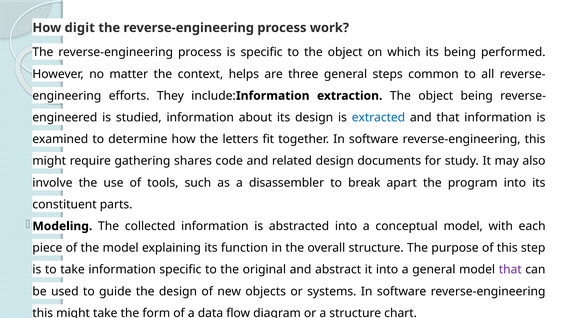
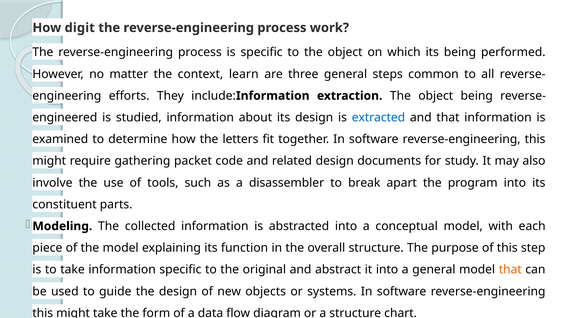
helps: helps -> learn
shares: shares -> packet
that at (510, 270) colour: purple -> orange
